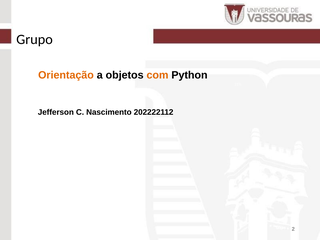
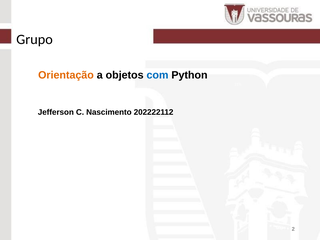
com colour: orange -> blue
